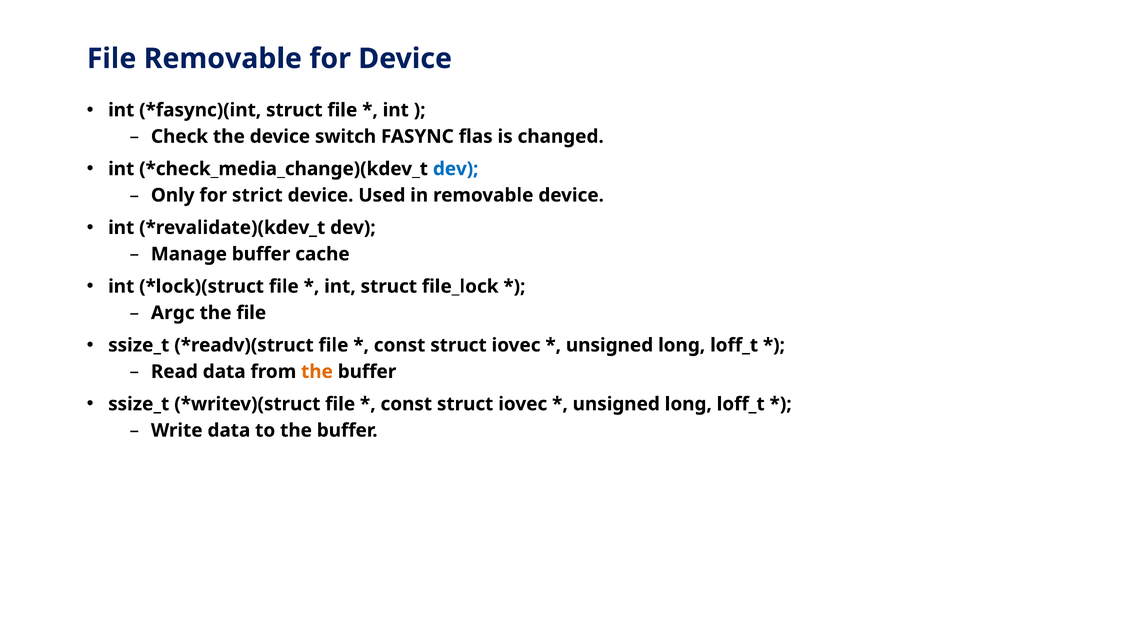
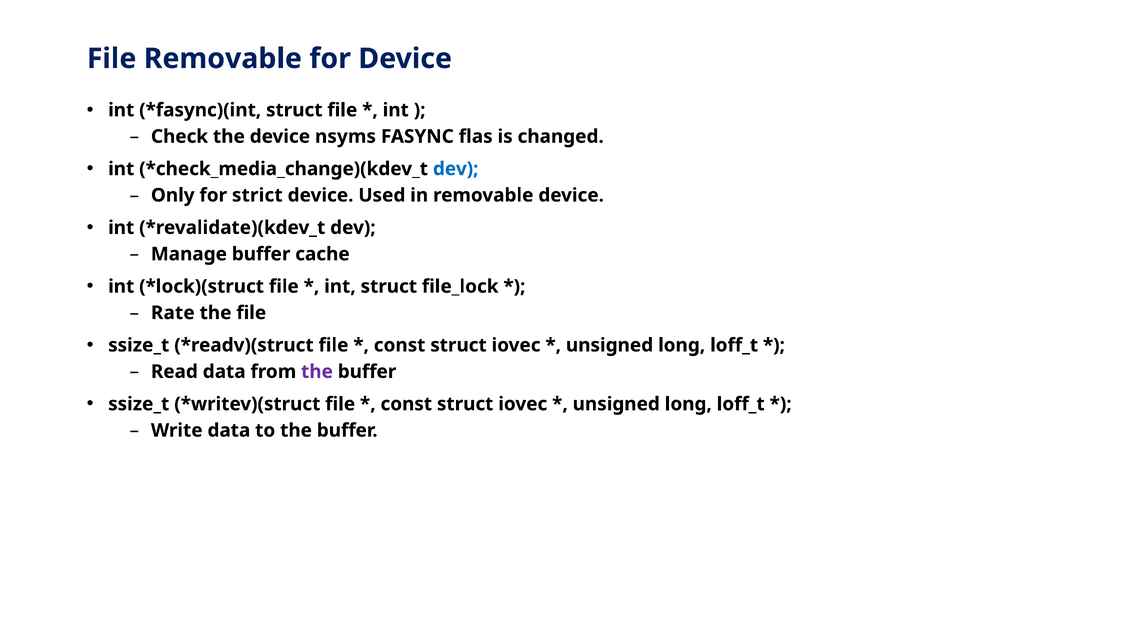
switch: switch -> nsyms
Argc: Argc -> Rate
the at (317, 371) colour: orange -> purple
